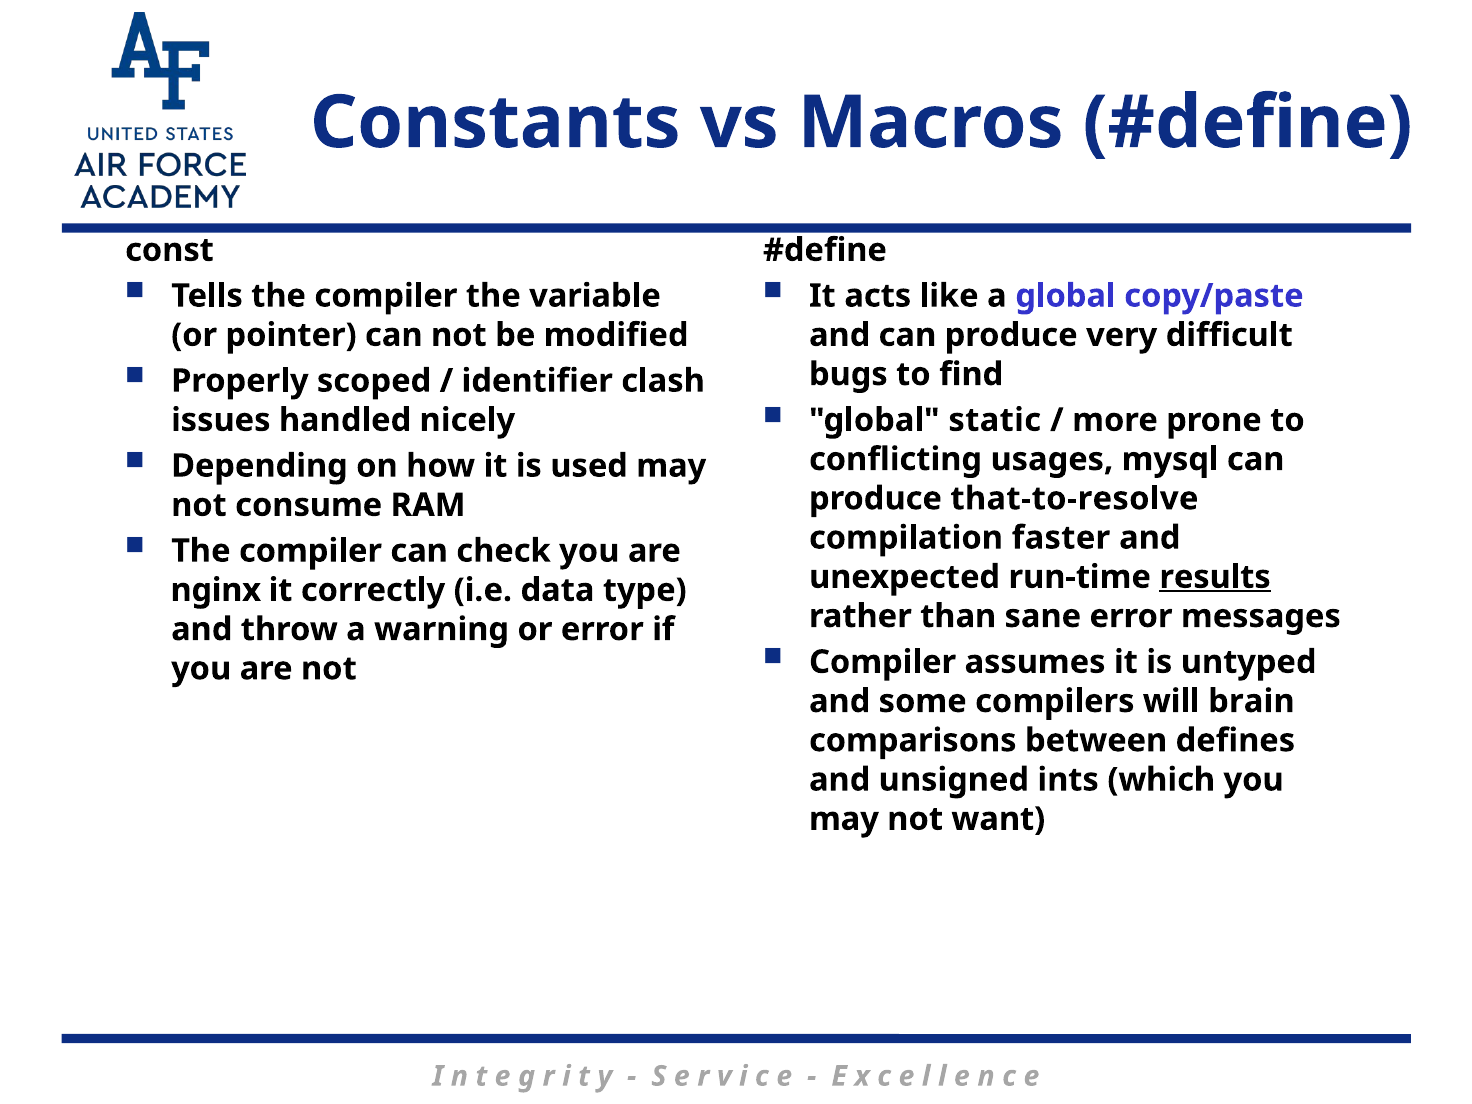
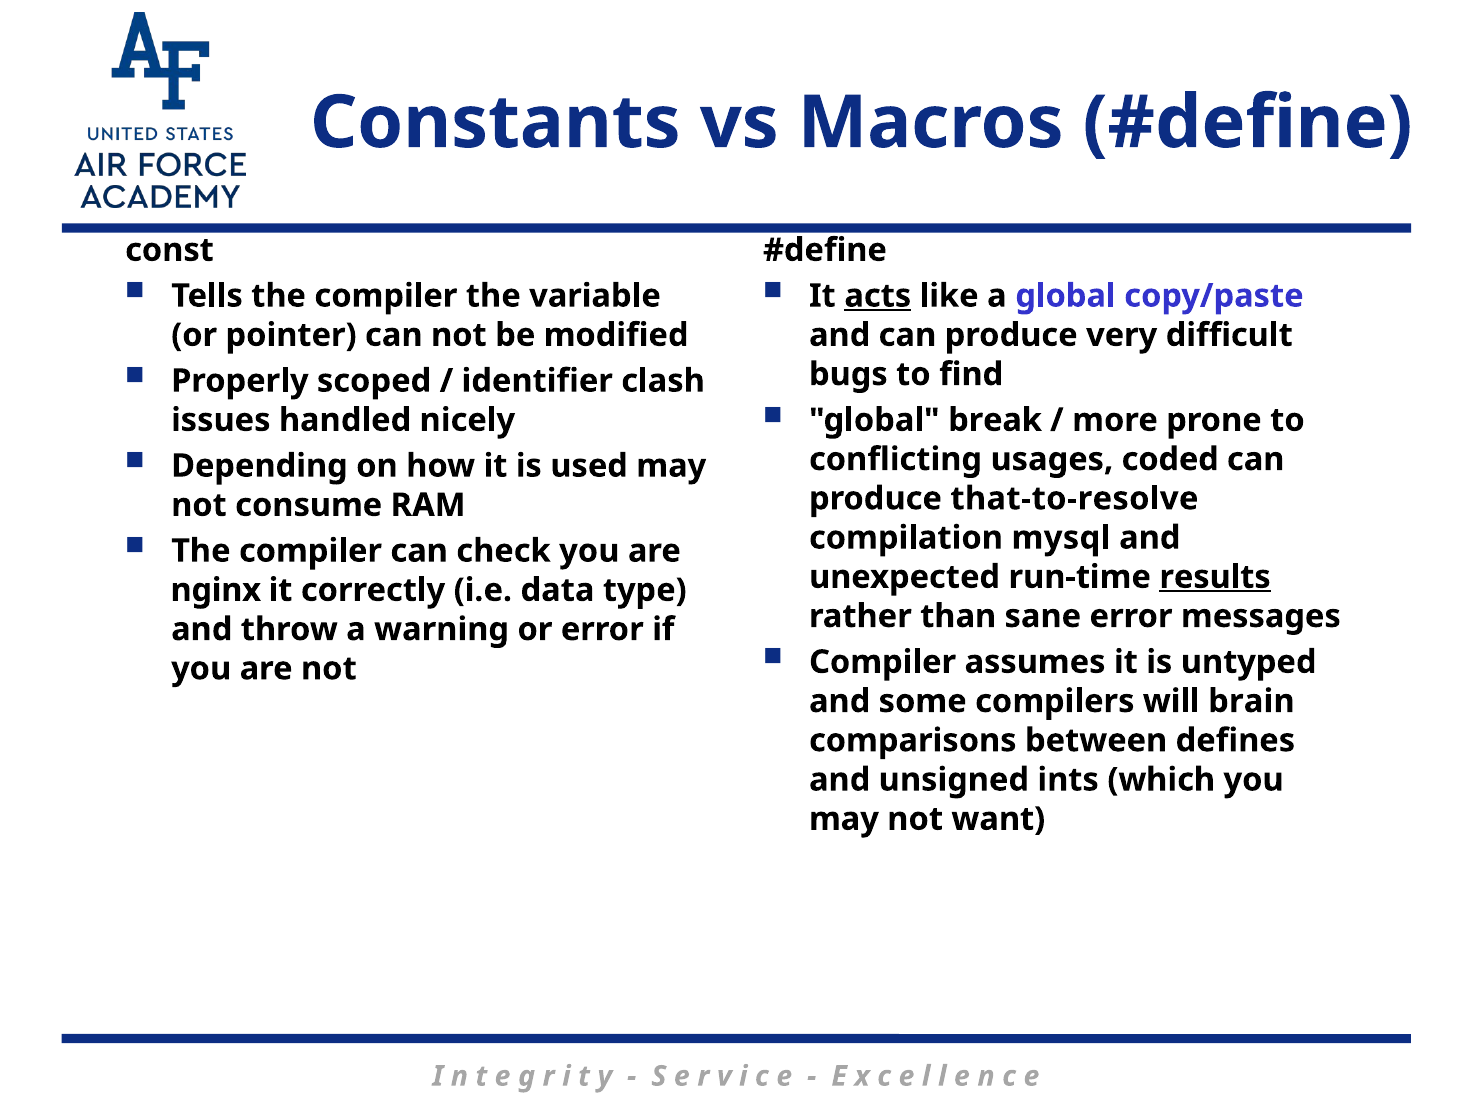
acts underline: none -> present
static: static -> break
mysql: mysql -> coded
faster: faster -> mysql
